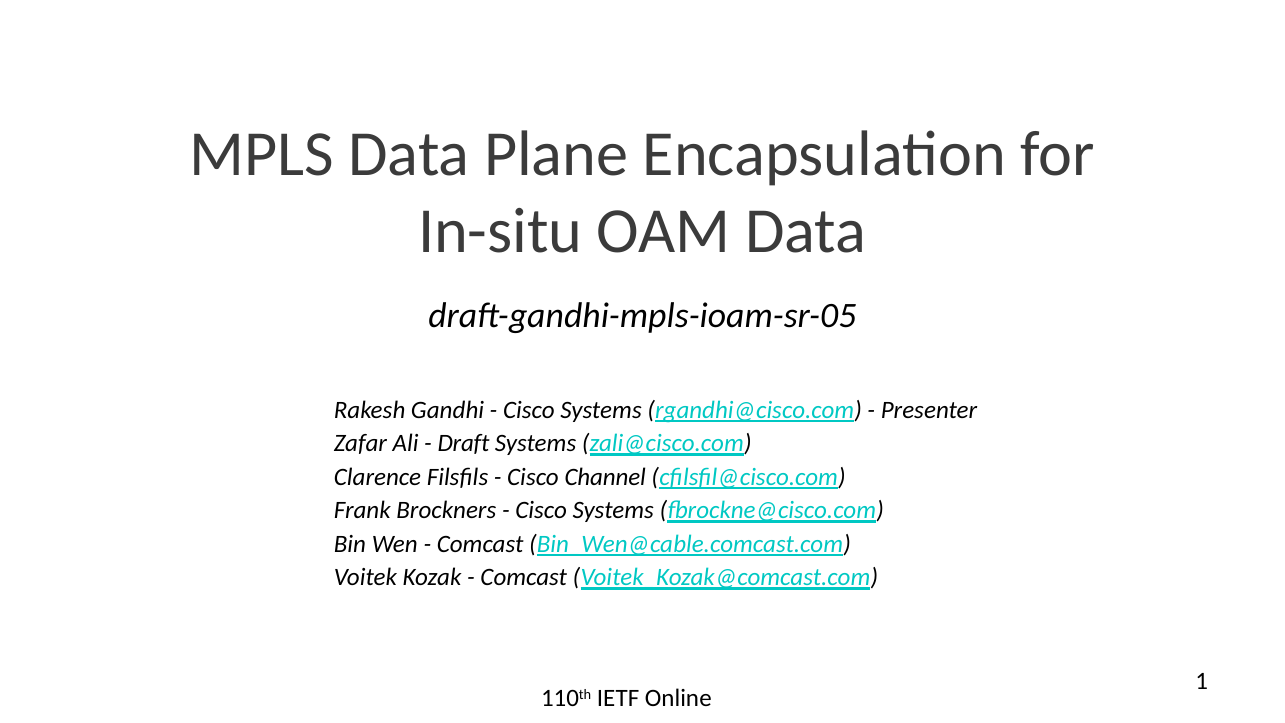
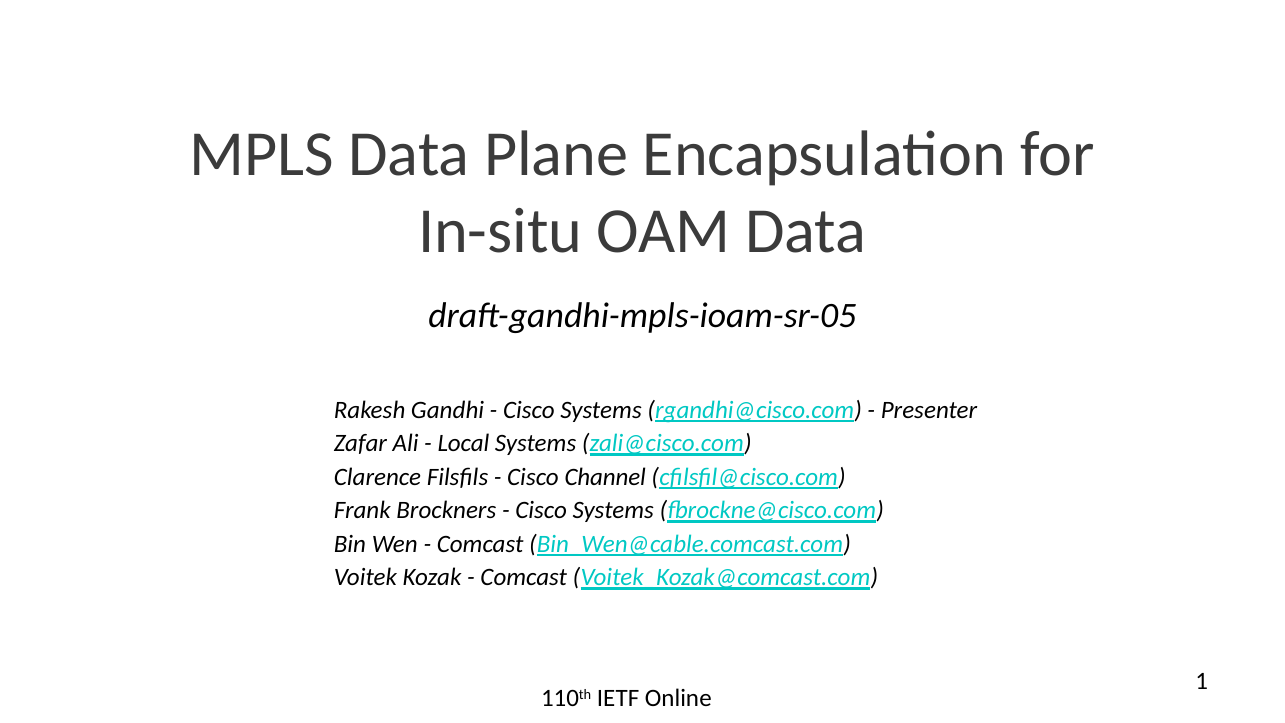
Draft: Draft -> Local
